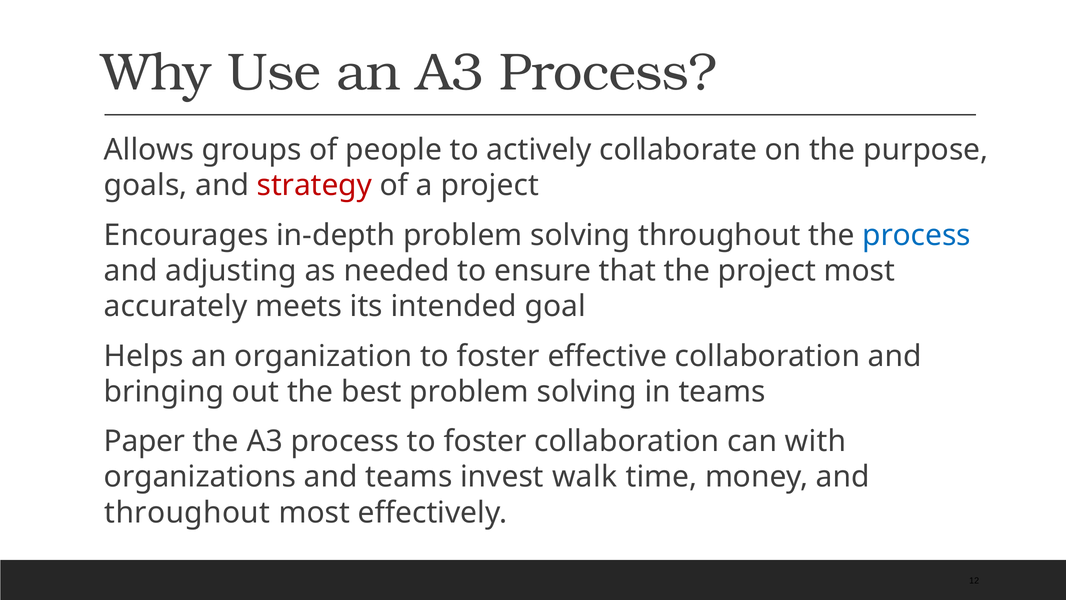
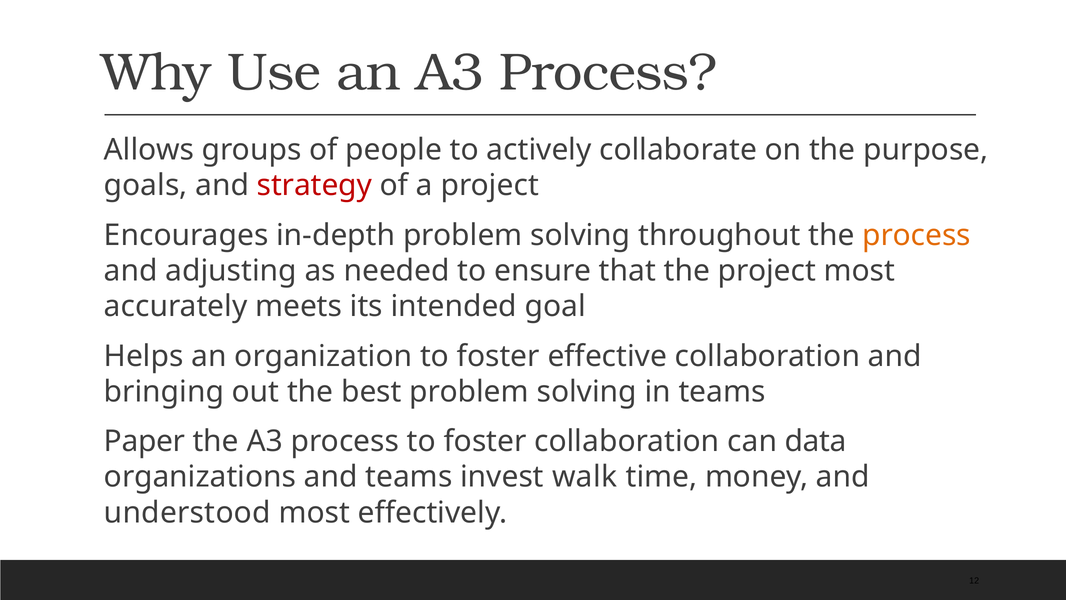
process at (917, 235) colour: blue -> orange
with: with -> data
throughout at (187, 512): throughout -> understood
